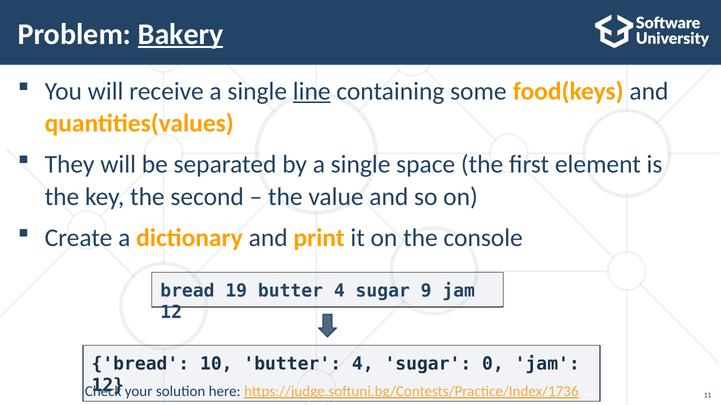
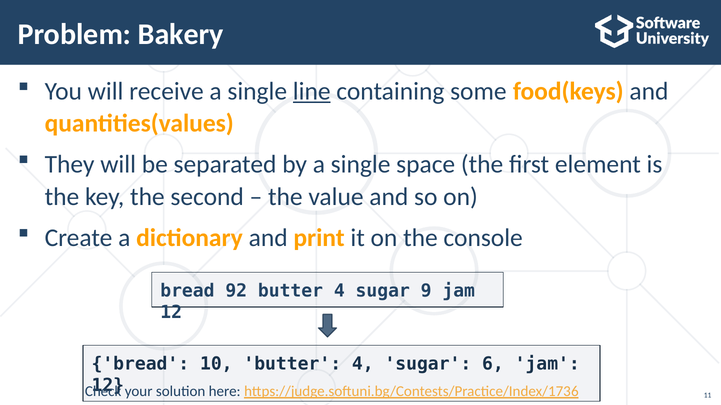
Bakery underline: present -> none
19: 19 -> 92
0: 0 -> 6
